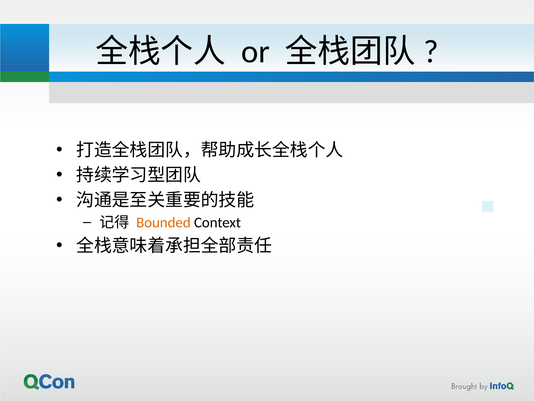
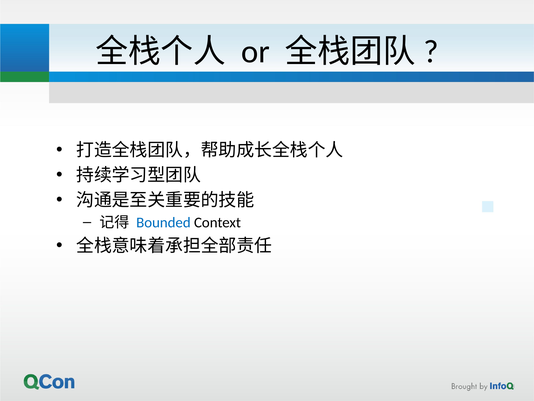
Bounded colour: orange -> blue
